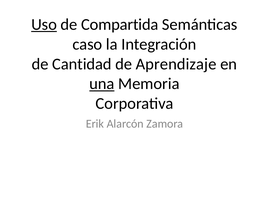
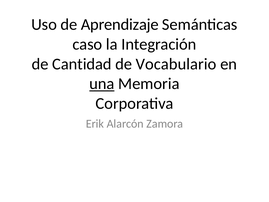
Uso underline: present -> none
Compartida: Compartida -> Aprendizaje
Aprendizaje: Aprendizaje -> Vocabulario
